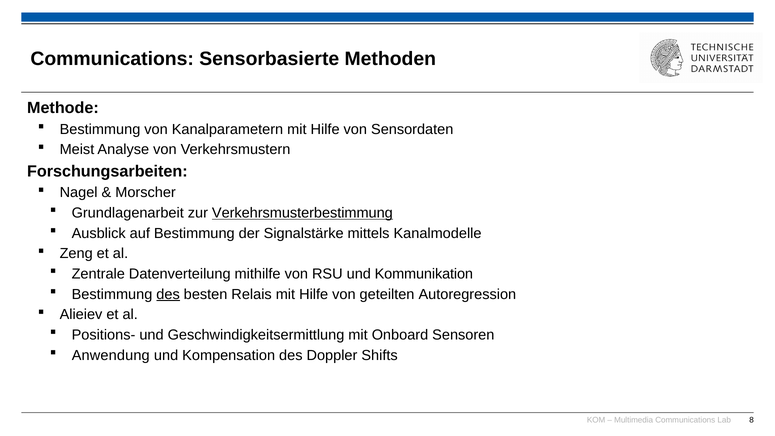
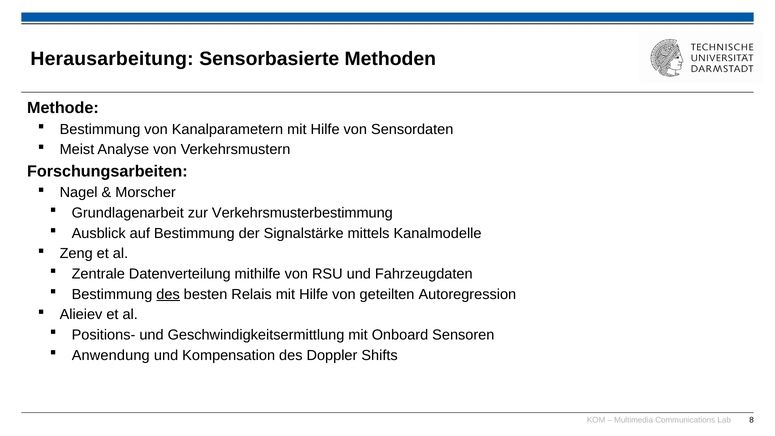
Communications at (112, 59): Communications -> Herausarbeitung
Verkehrsmusterbestimmung underline: present -> none
Kommunikation: Kommunikation -> Fahrzeugdaten
